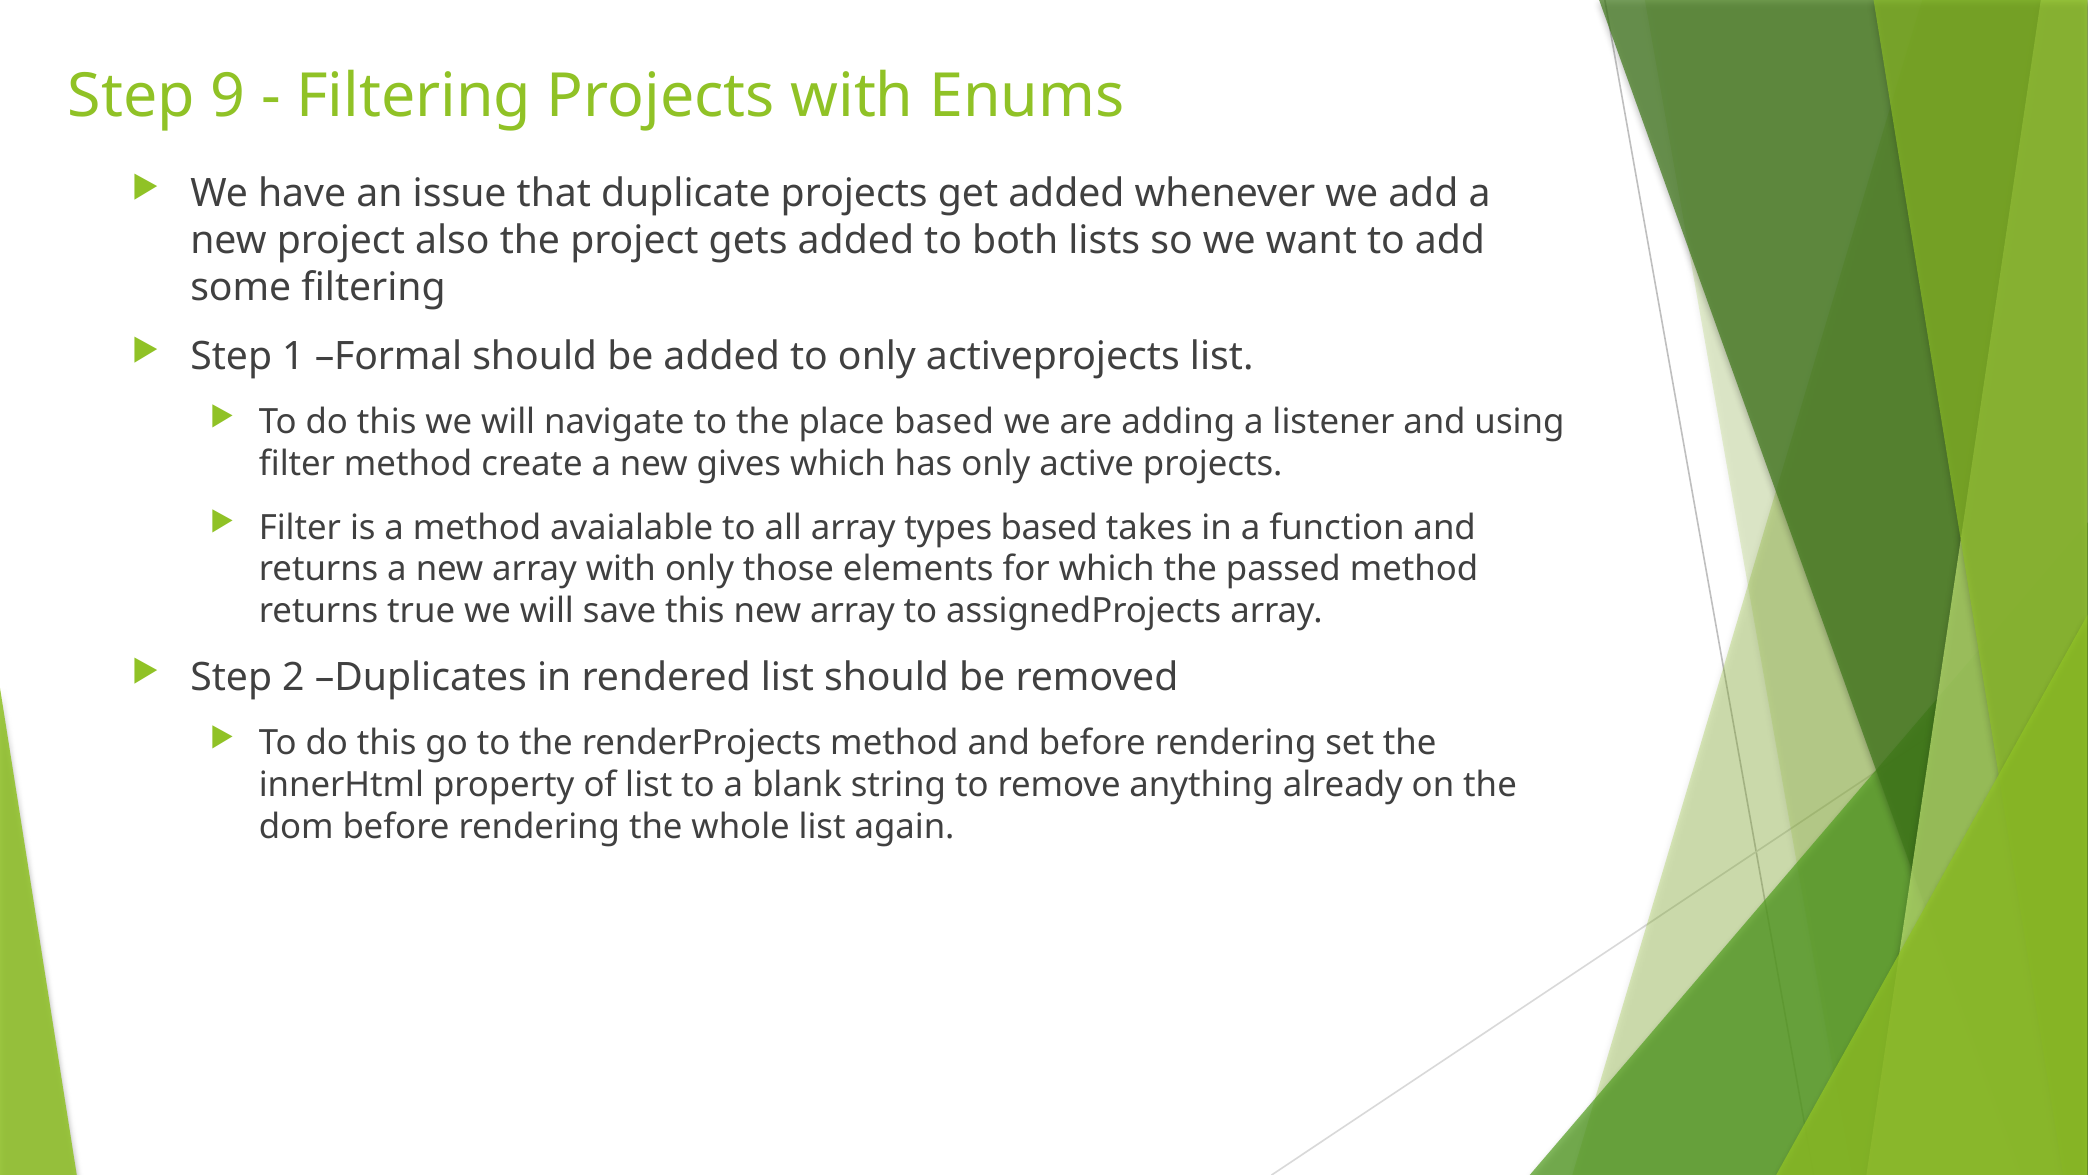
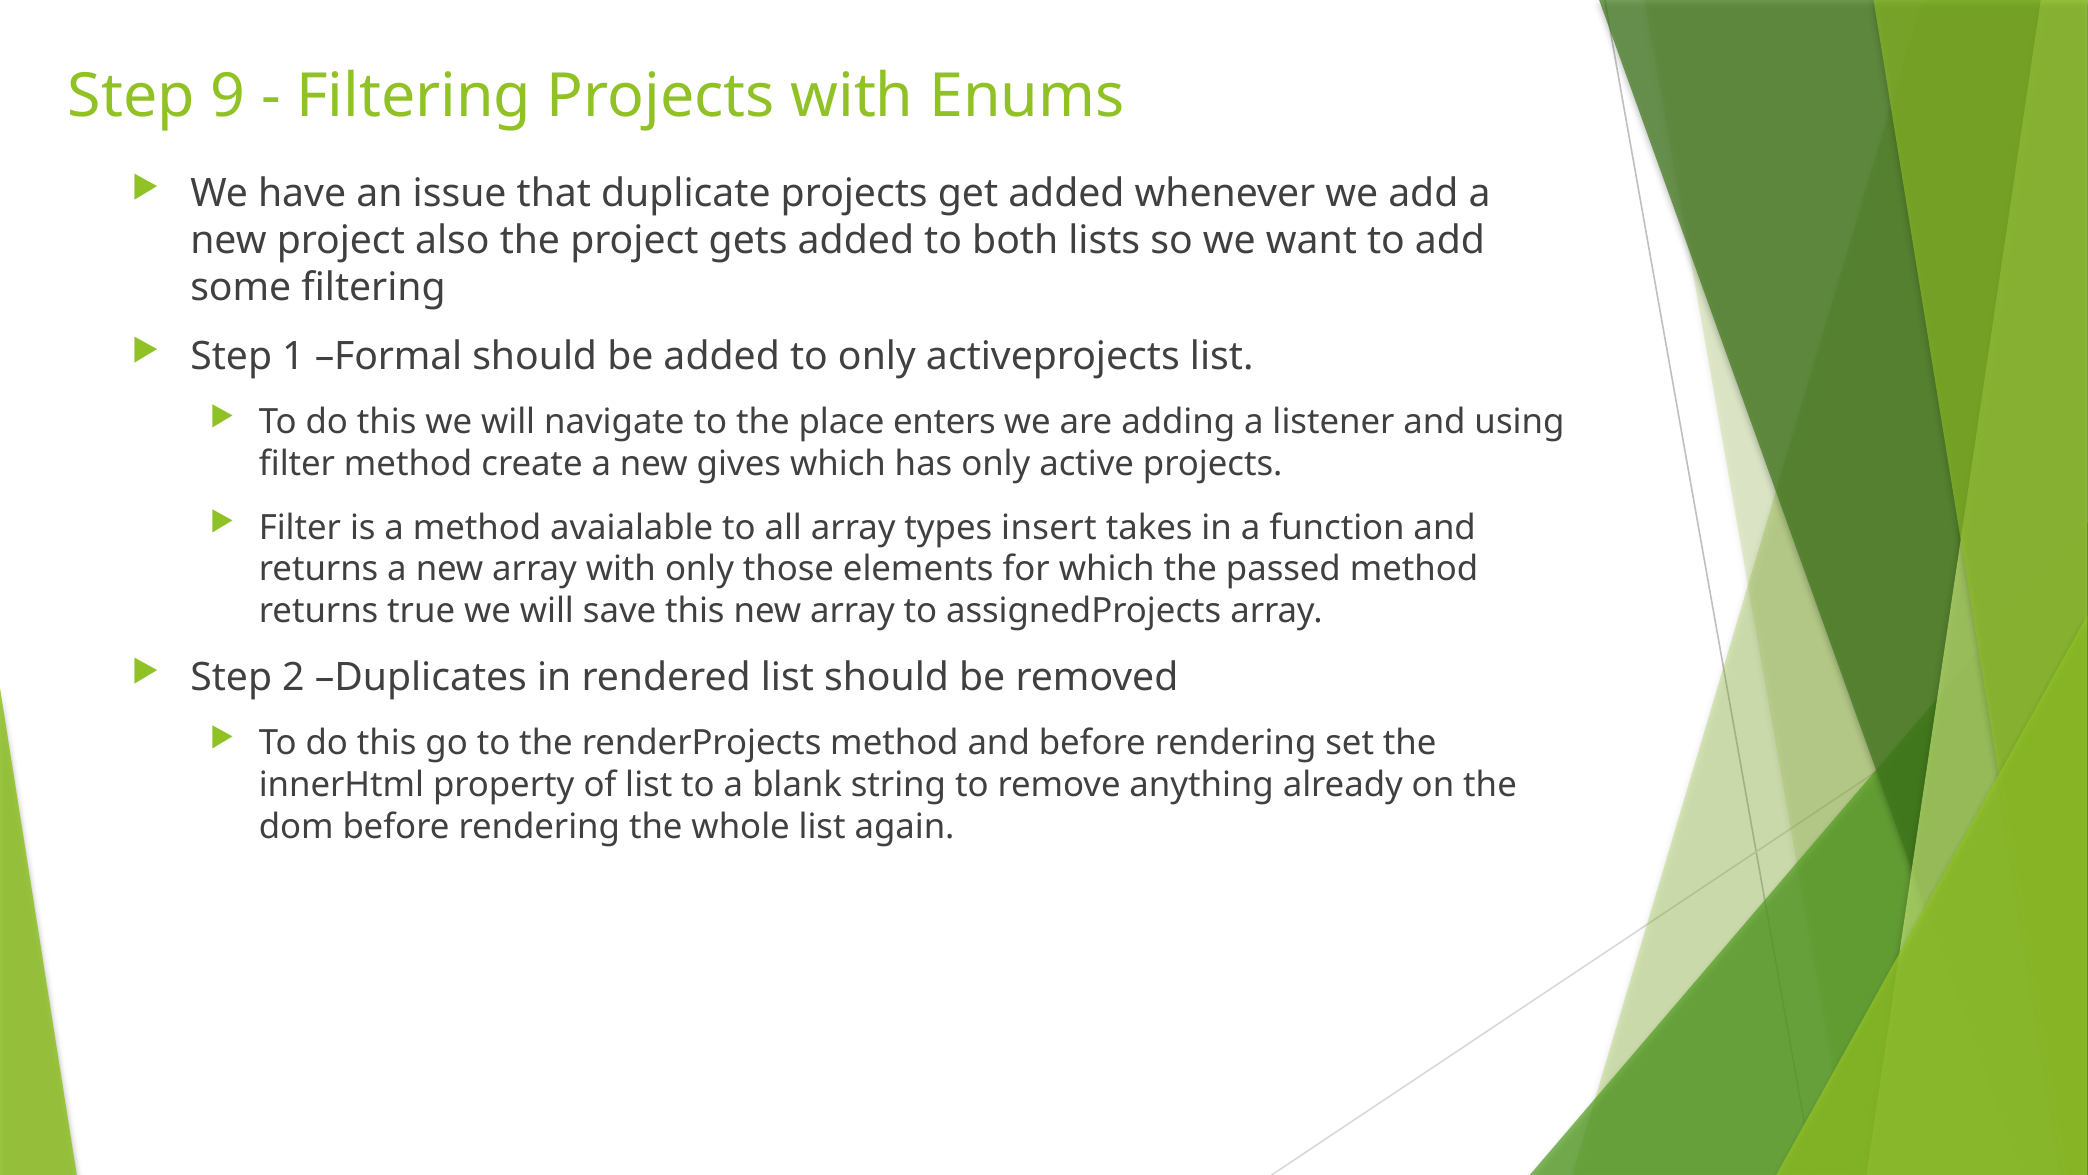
place based: based -> enters
types based: based -> insert
